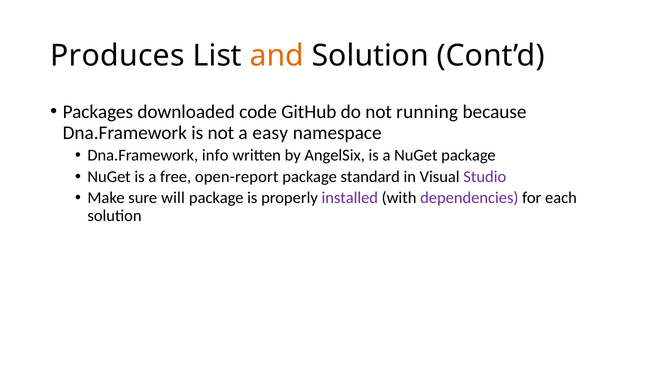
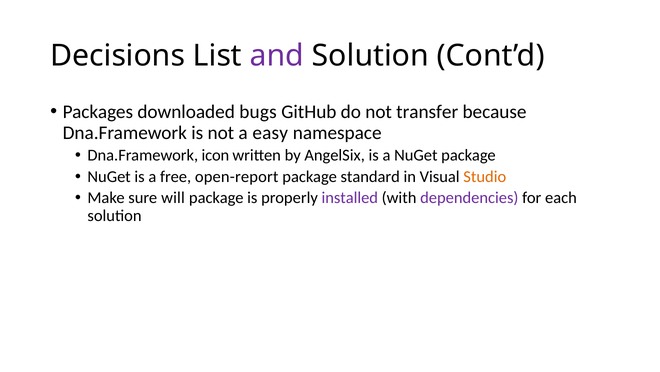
Produces: Produces -> Decisions
and colour: orange -> purple
code: code -> bugs
running: running -> transfer
info: info -> icon
Studio colour: purple -> orange
